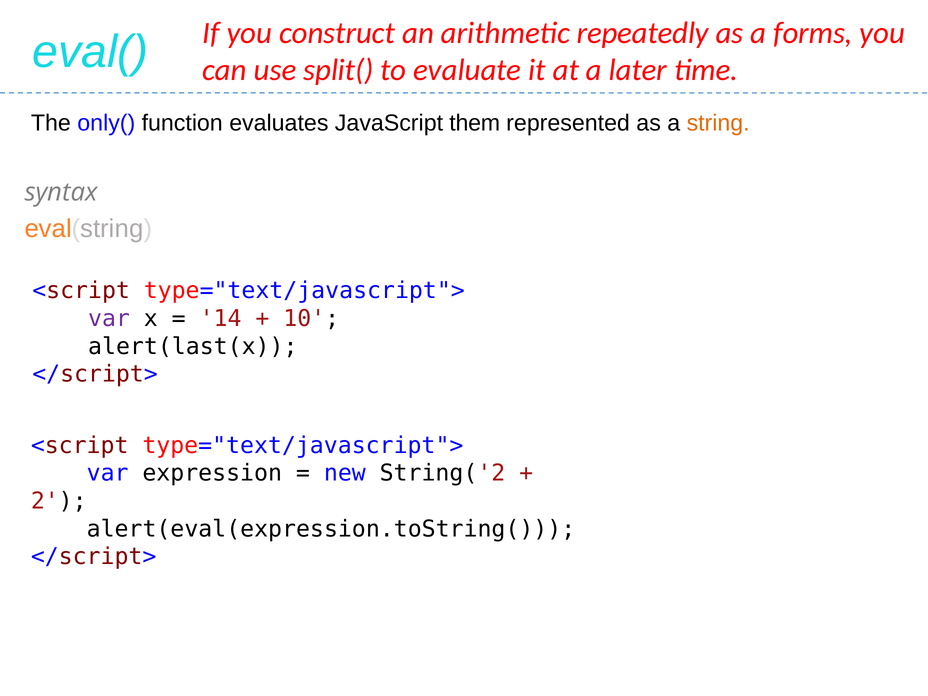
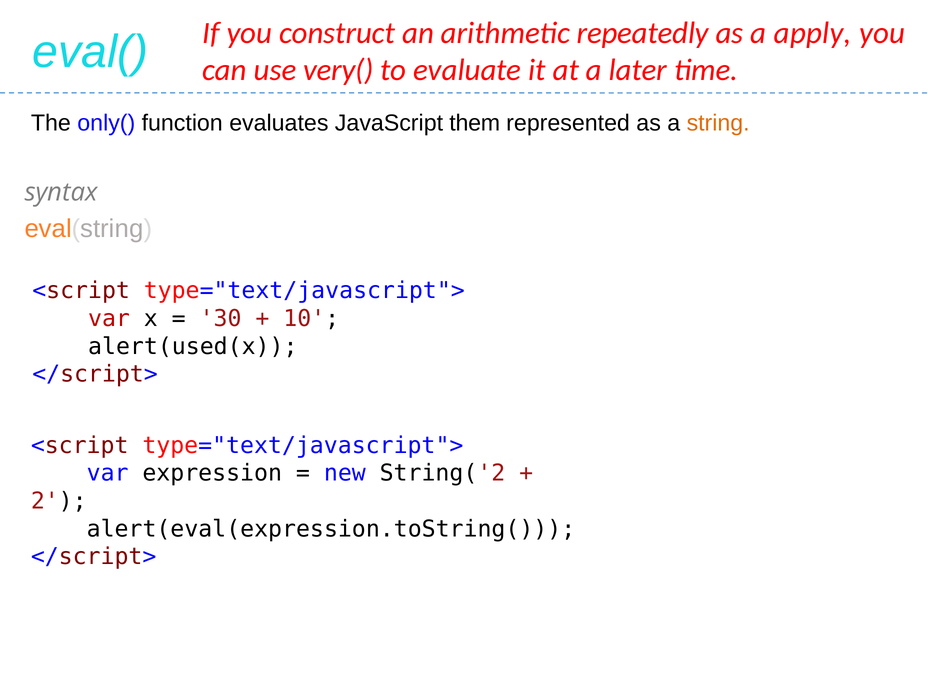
forms: forms -> apply
split(: split( -> very(
var at (109, 319) colour: purple -> red
14: 14 -> 30
alert(last(x: alert(last(x -> alert(used(x
